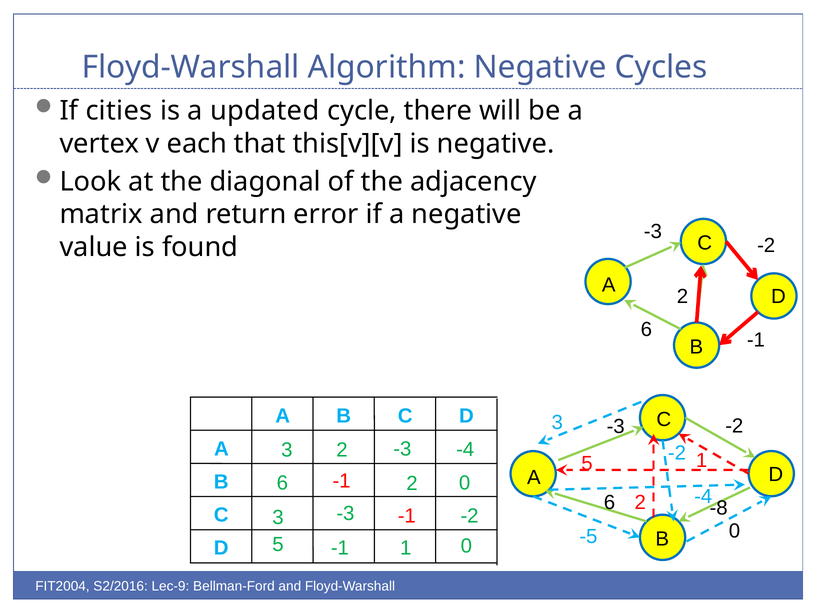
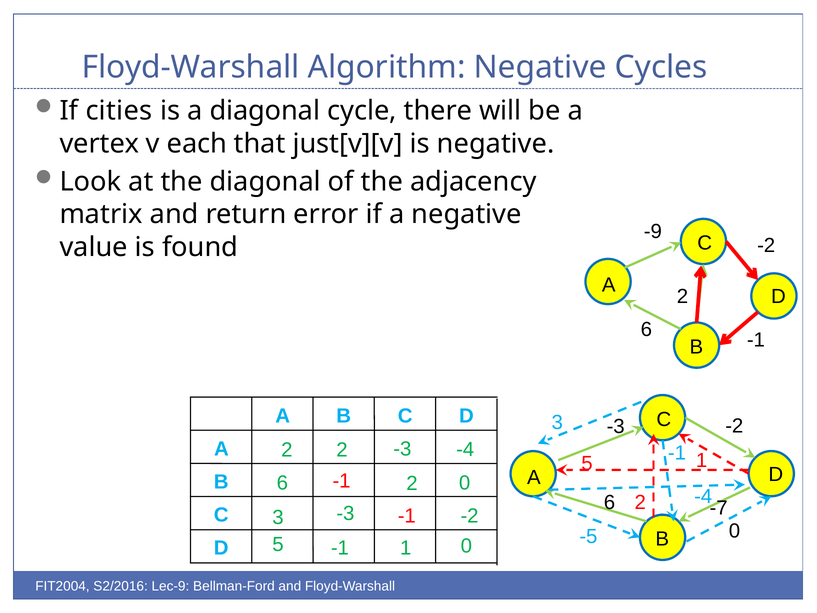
a updated: updated -> diagonal
this[v][v: this[v][v -> just[v][v
-3 at (653, 231): -3 -> -9
A 3: 3 -> 2
-2 at (677, 453): -2 -> -1
-8: -8 -> -7
